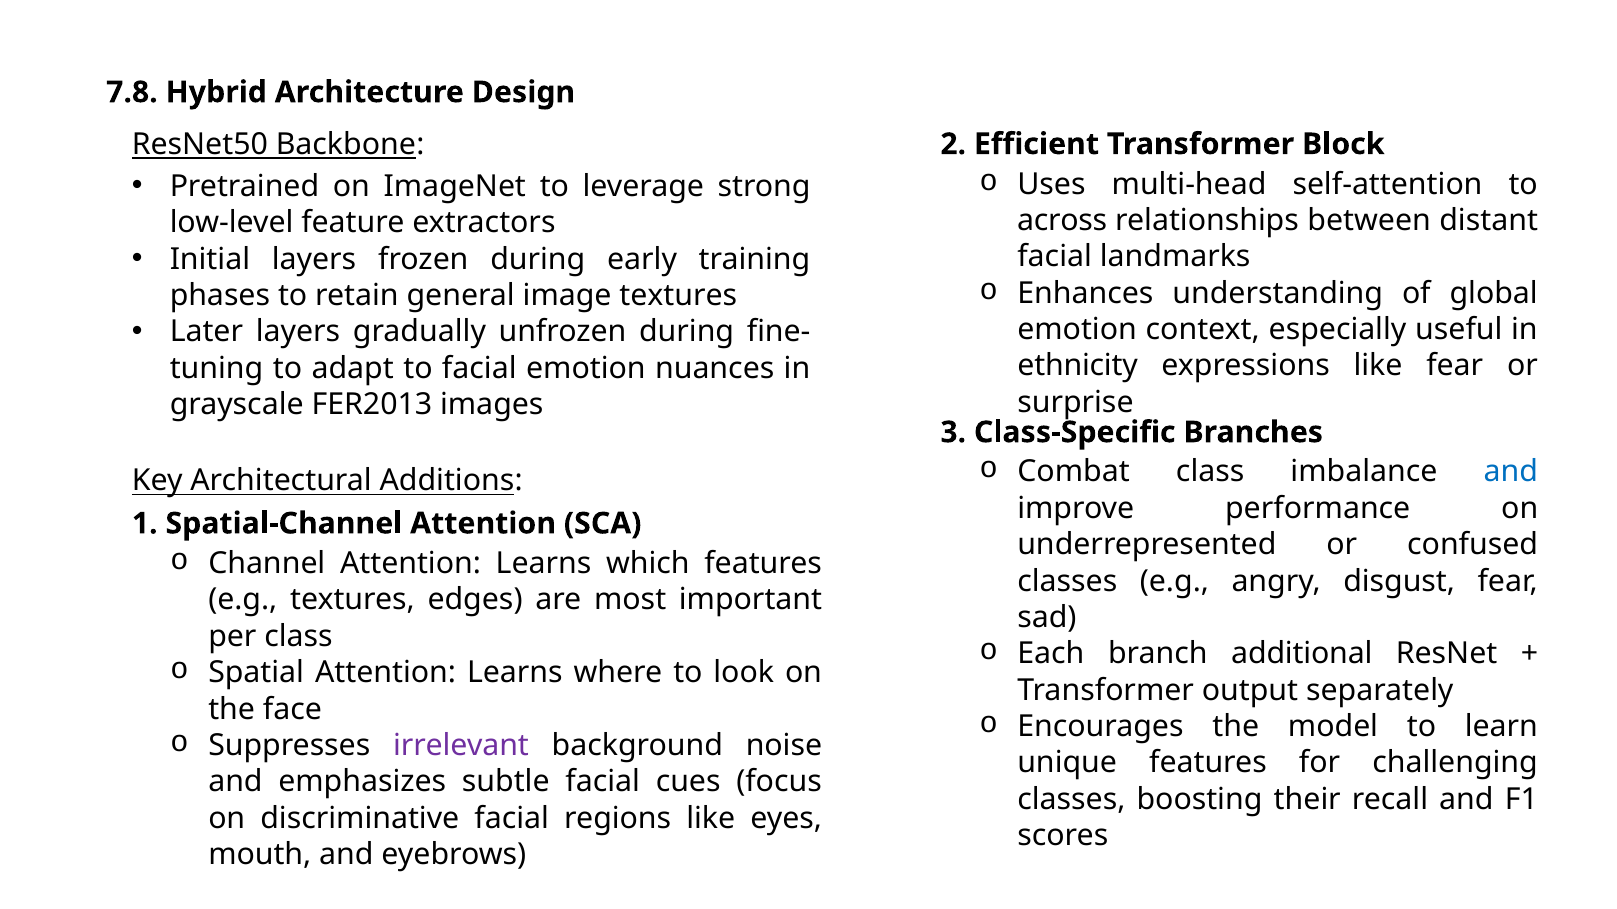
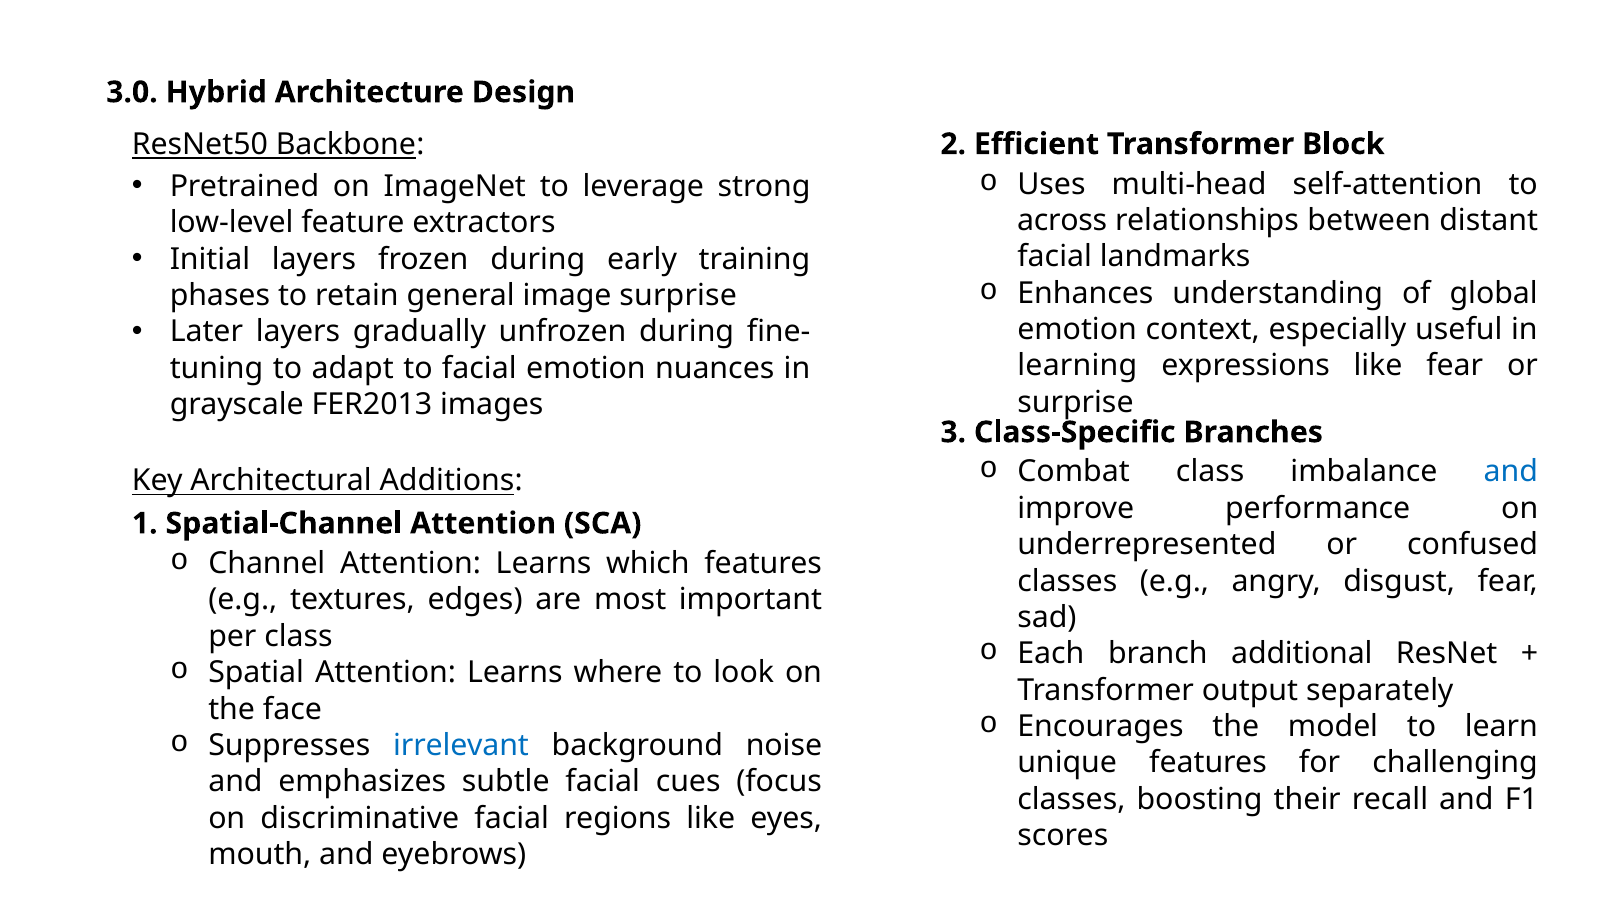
7.8: 7.8 -> 3.0
image textures: textures -> surprise
ethnicity: ethnicity -> learning
irrelevant colour: purple -> blue
